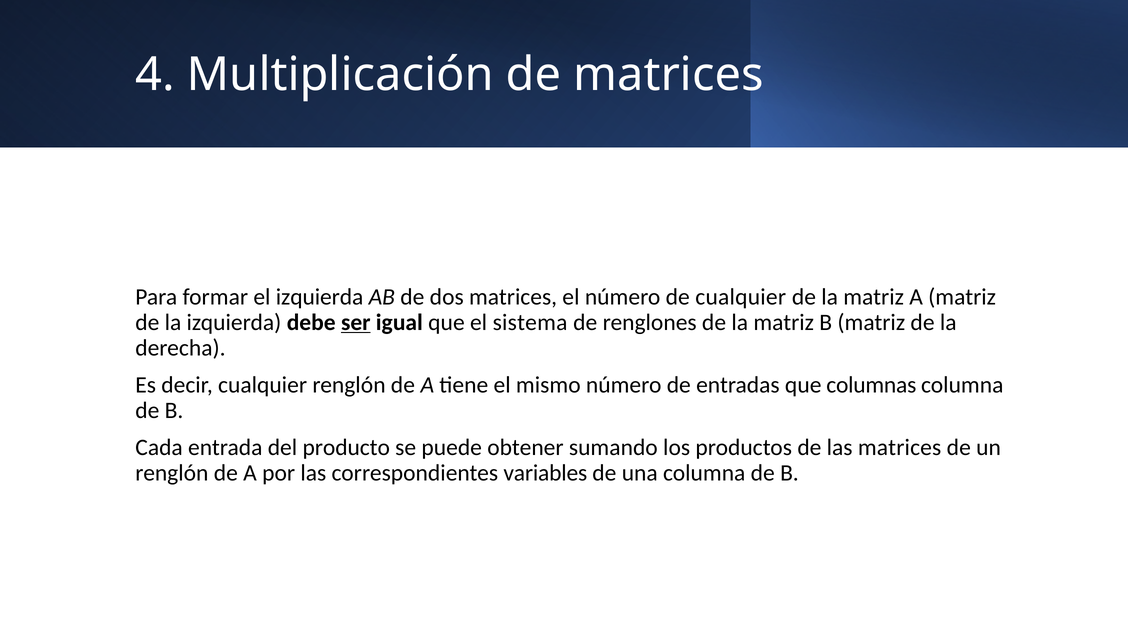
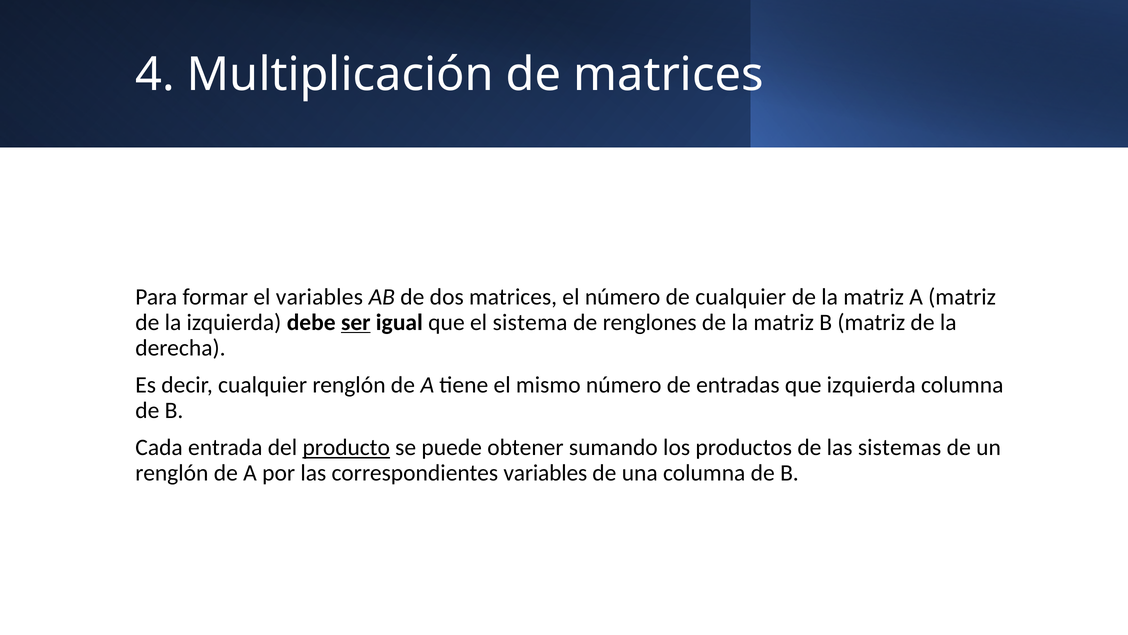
el izquierda: izquierda -> variables
que columnas: columnas -> izquierda
producto underline: none -> present
las matrices: matrices -> sistemas
